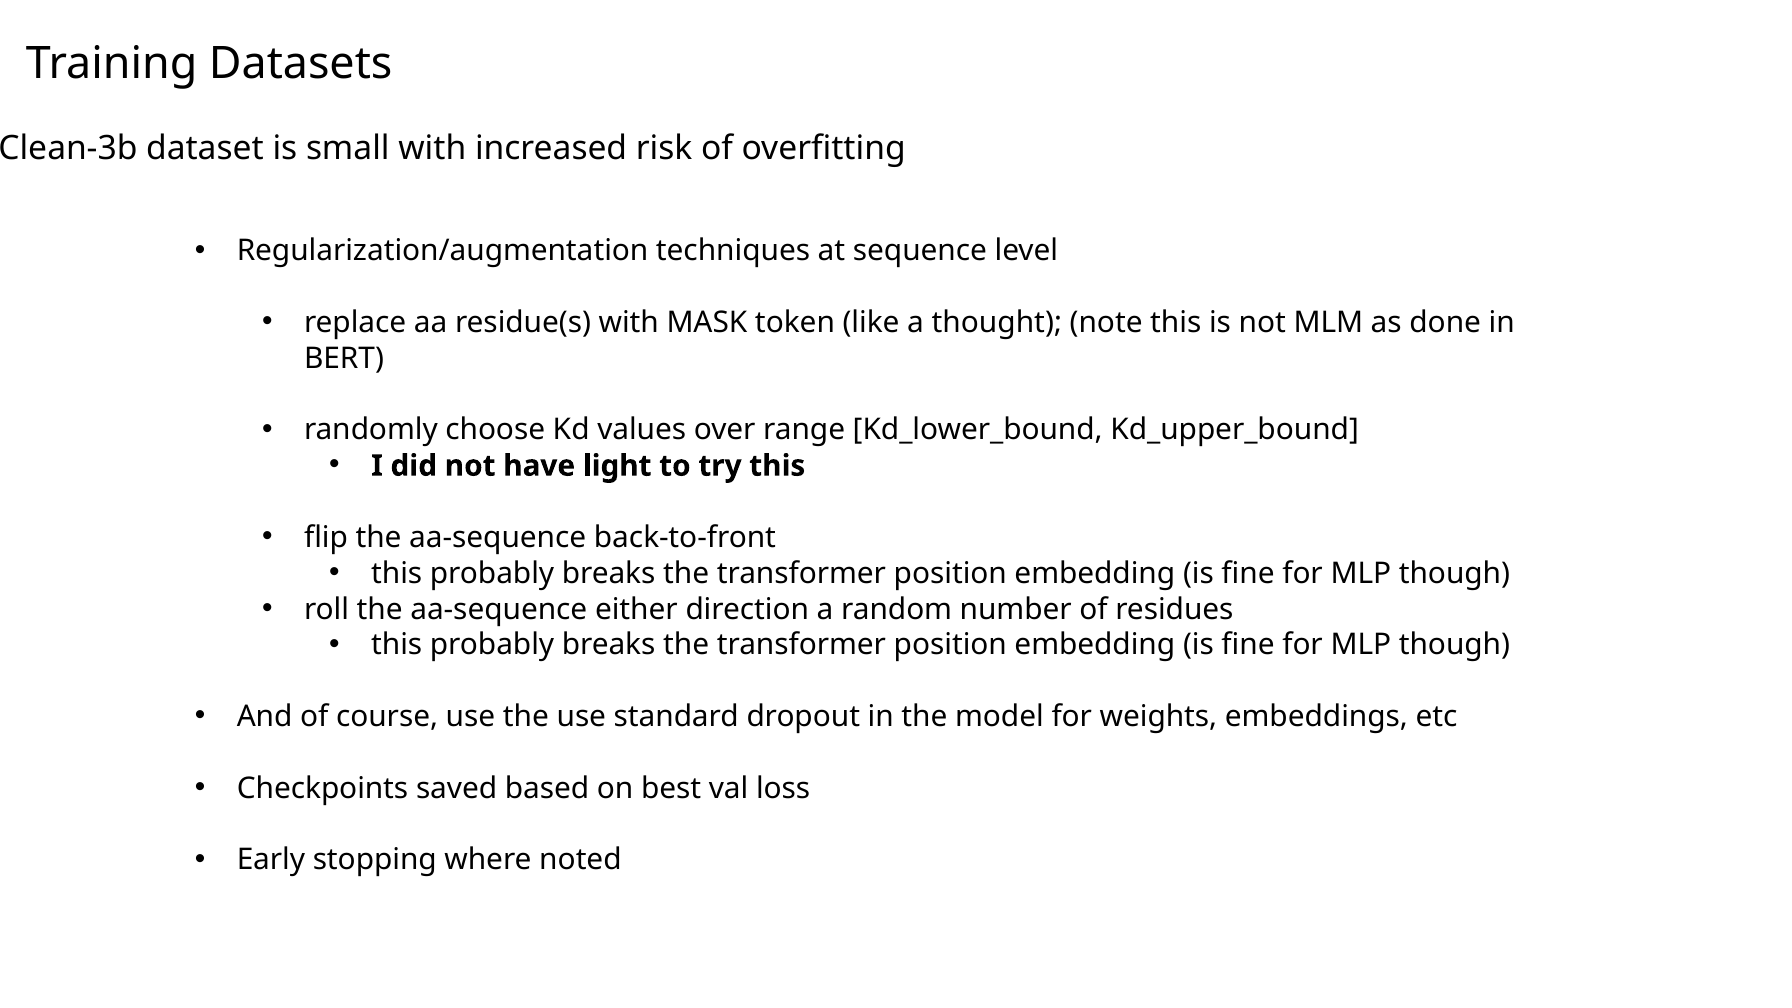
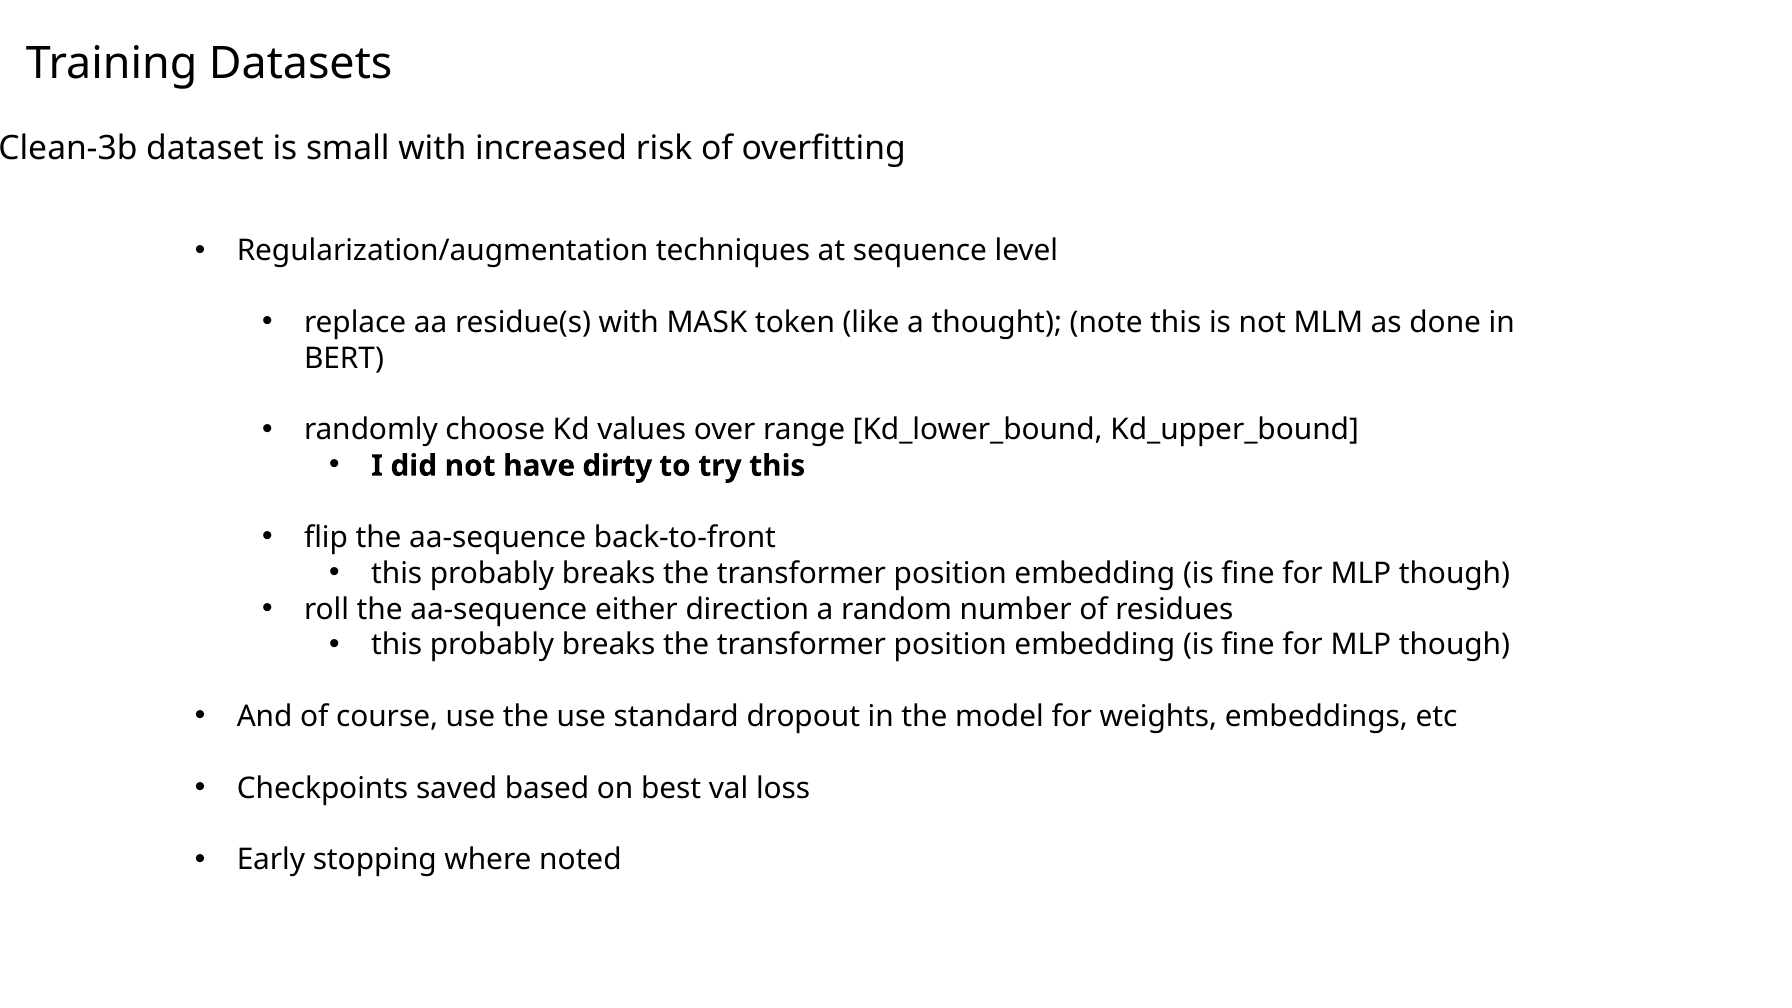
light: light -> dirty
